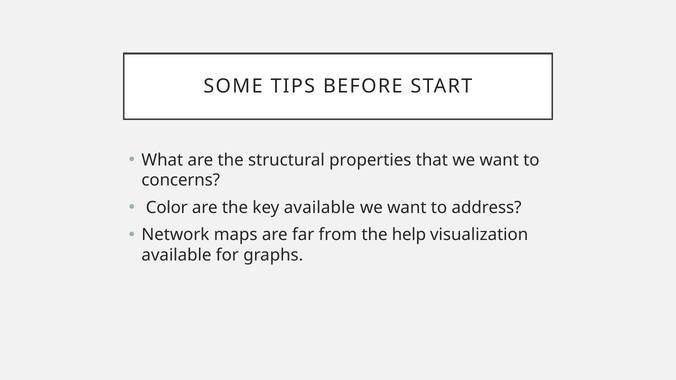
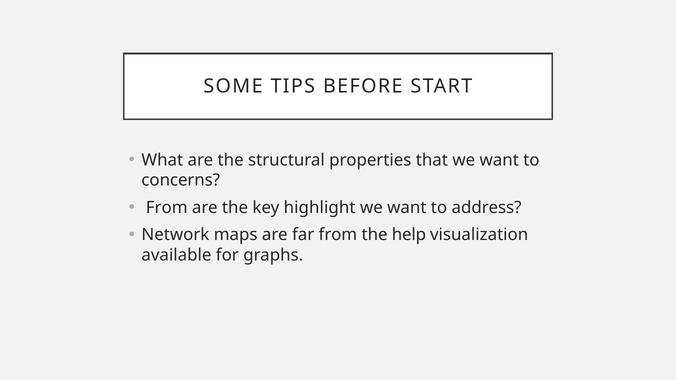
Color at (167, 208): Color -> From
key available: available -> highlight
